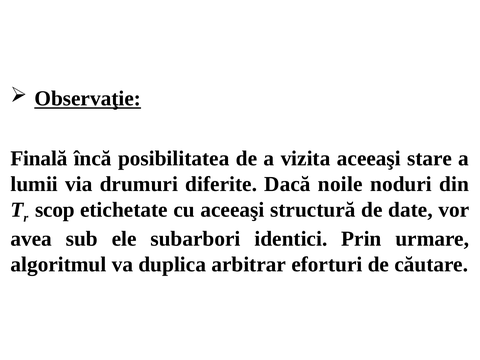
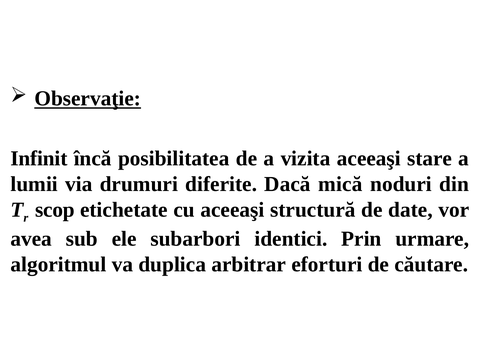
Finală: Finală -> Infinit
noile: noile -> mică
